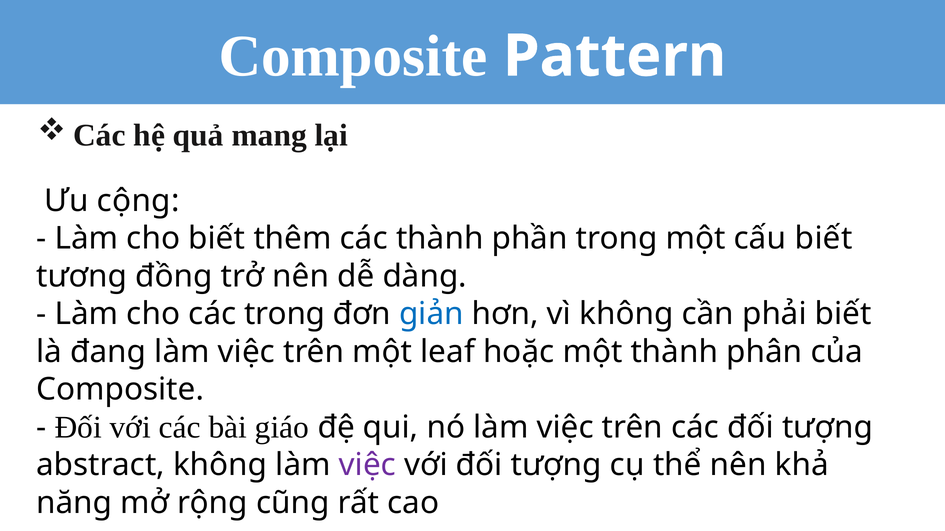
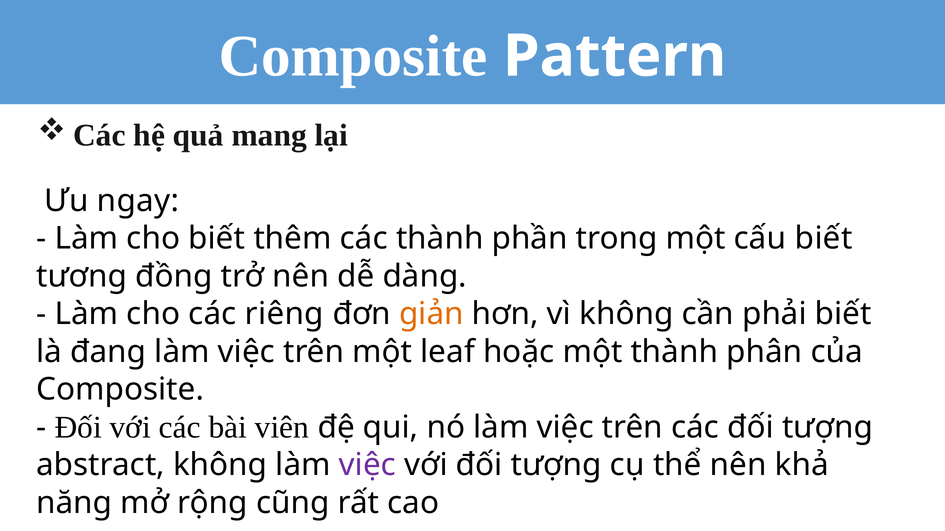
cộng: cộng -> ngay
các trong: trong -> riêng
giản colour: blue -> orange
giáo: giáo -> viên
